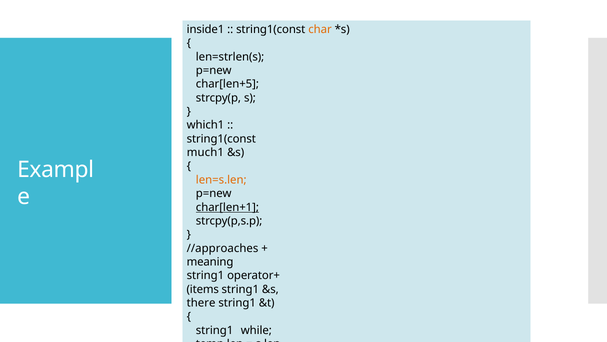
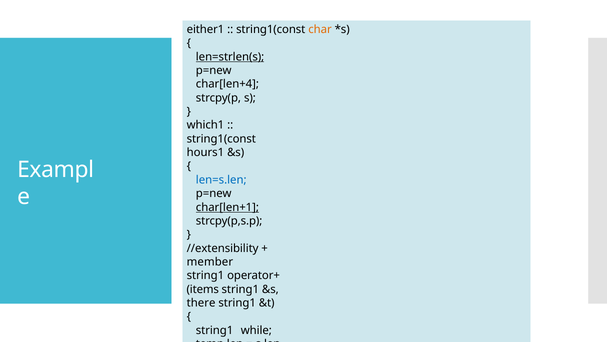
inside1: inside1 -> either1
len=strlen(s underline: none -> present
char[len+5: char[len+5 -> char[len+4
much1: much1 -> hours1
len=s.len colour: orange -> blue
//approaches: //approaches -> //extensibility
meaning: meaning -> member
